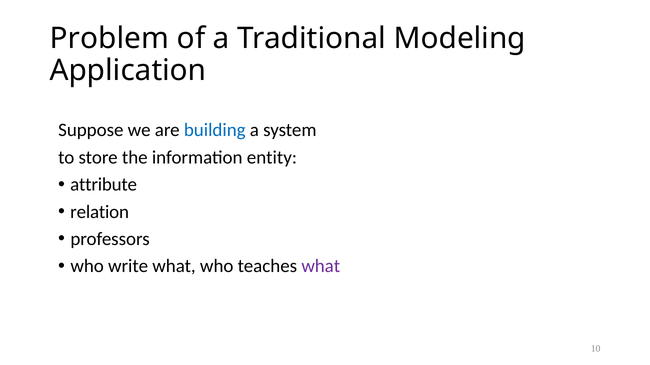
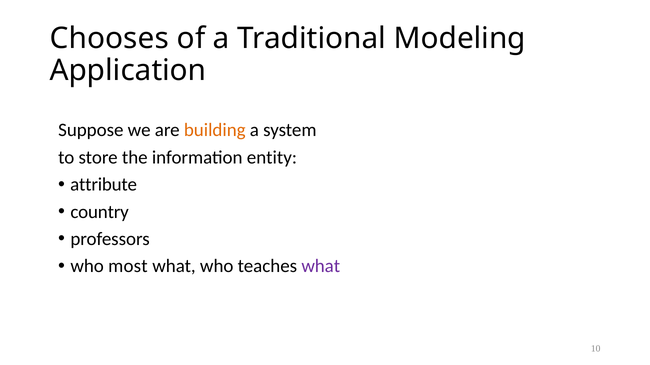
Problem: Problem -> Chooses
building colour: blue -> orange
relation: relation -> country
write: write -> most
